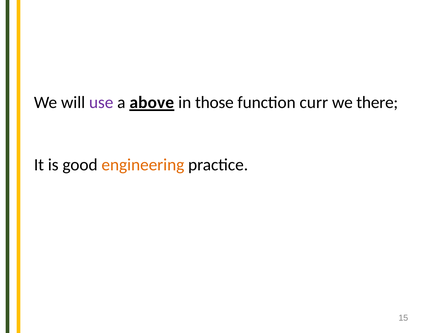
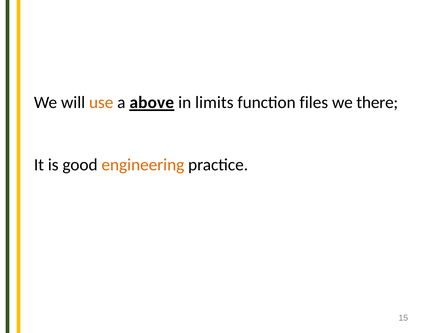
use colour: purple -> orange
those: those -> limits
curr: curr -> files
